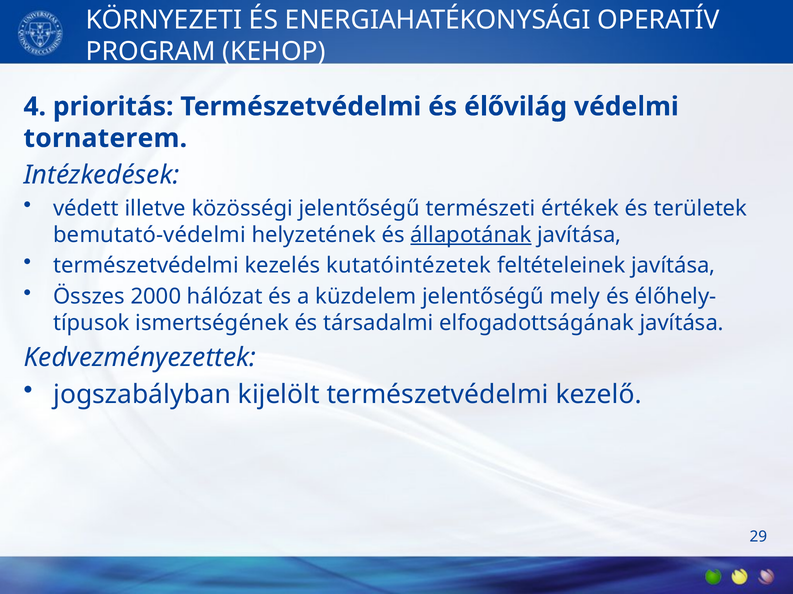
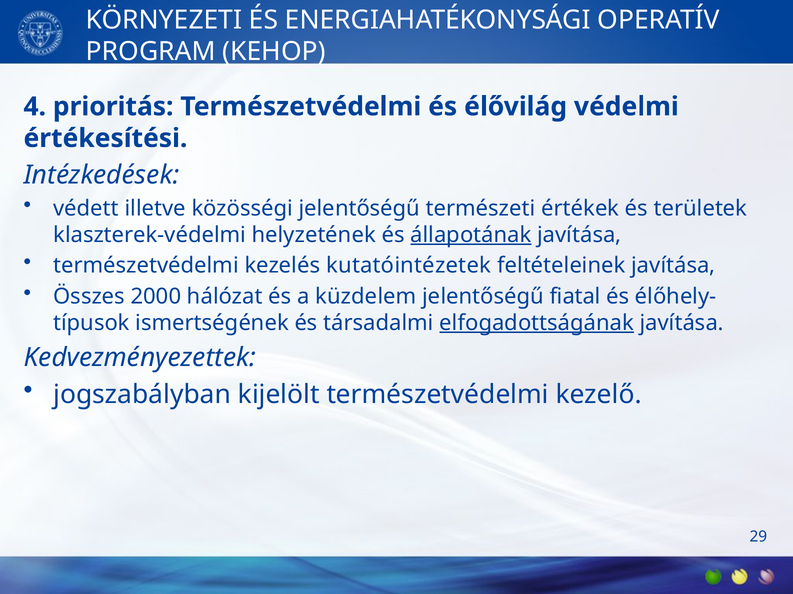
tornaterem: tornaterem -> értékesítési
bemutató-védelmi: bemutató-védelmi -> klaszterek-védelmi
mely: mely -> fiatal
elfogadottságának underline: none -> present
